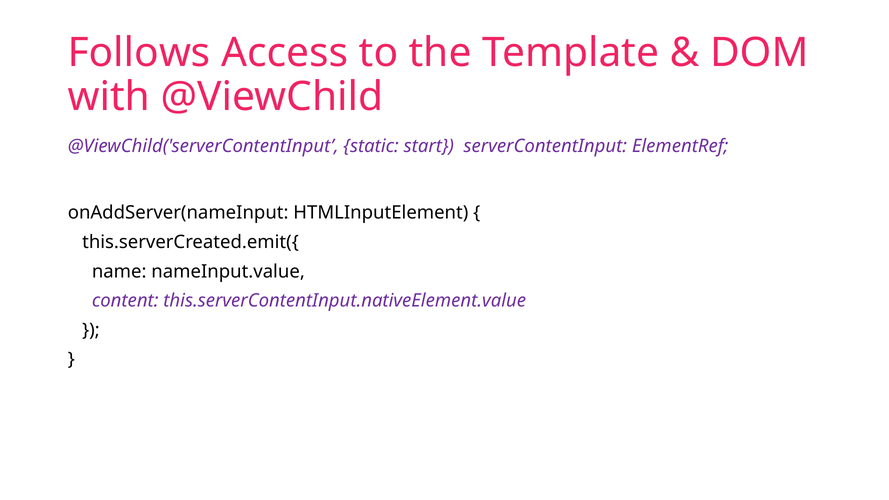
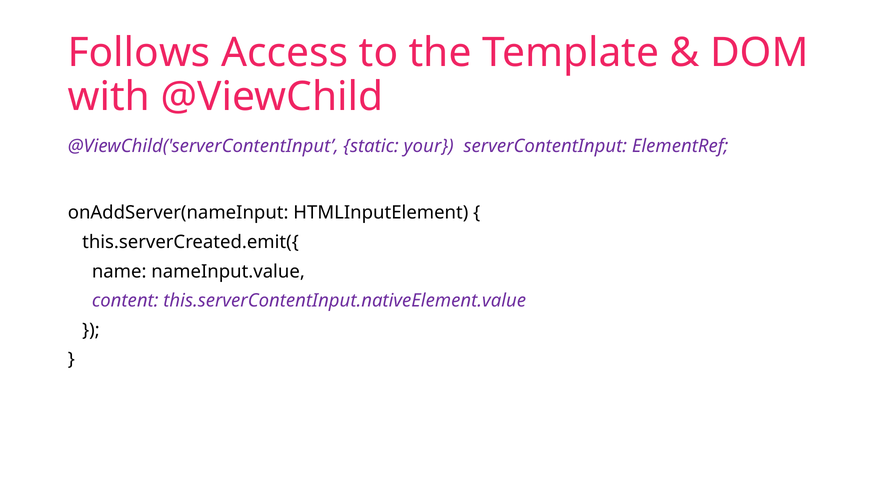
start: start -> your
